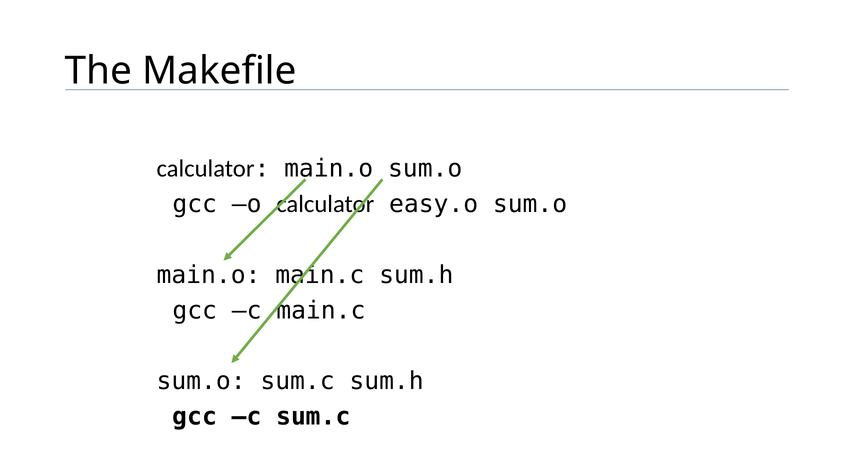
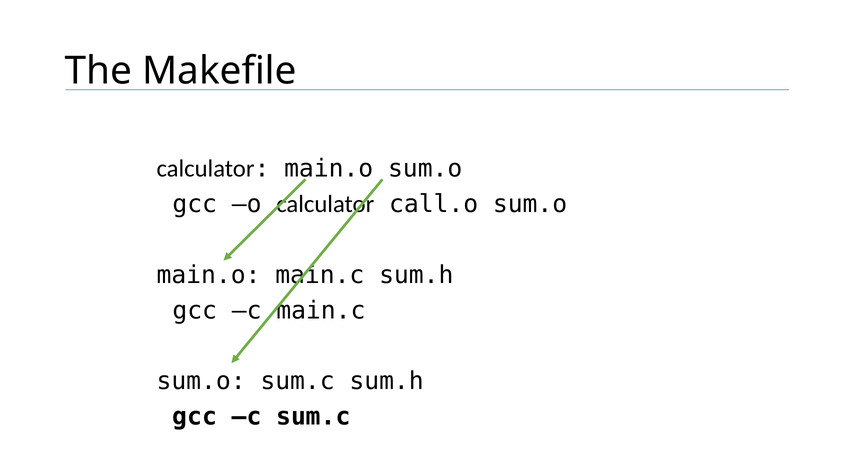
easy.o: easy.o -> call.o
